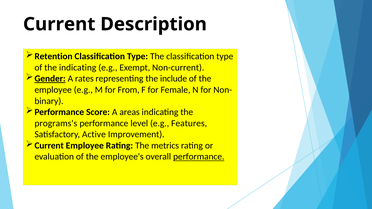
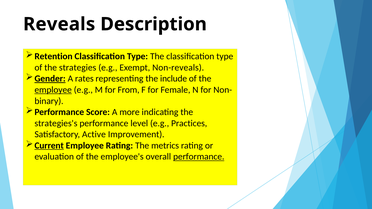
Current at (59, 24): Current -> Reveals
the indicating: indicating -> strategies
Non-current: Non-current -> Non-reveals
employee at (53, 90) underline: none -> present
areas: areas -> more
programs's: programs's -> strategies's
Features: Features -> Practices
Current at (49, 146) underline: none -> present
